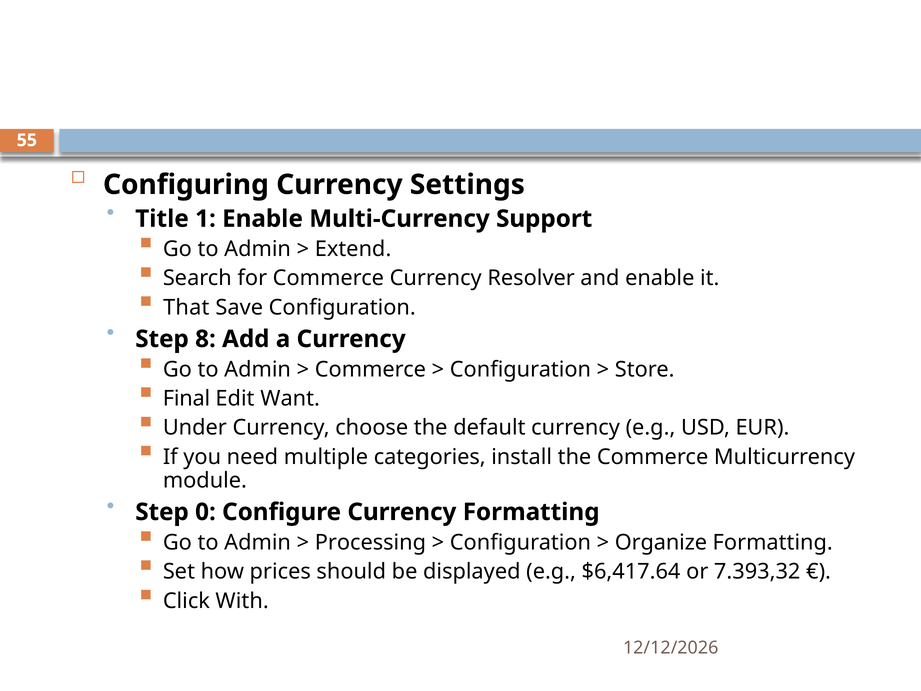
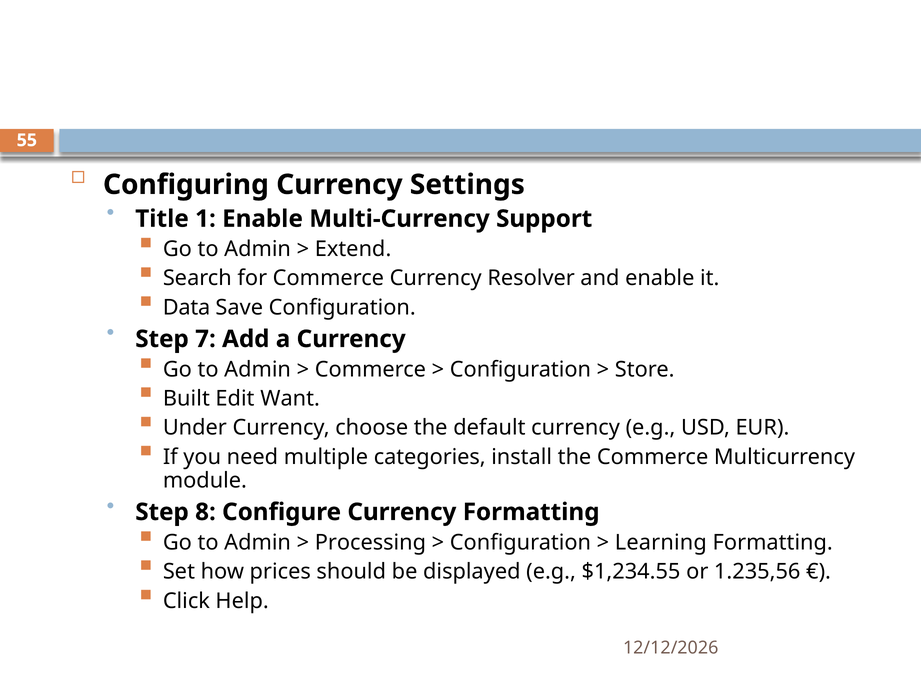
That: That -> Data
8: 8 -> 7
Final: Final -> Built
0: 0 -> 8
Organize: Organize -> Learning
$6,417.64: $6,417.64 -> $1,234.55
7.393,32: 7.393,32 -> 1.235,56
With: With -> Help
